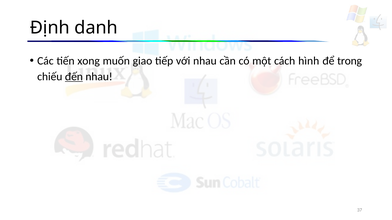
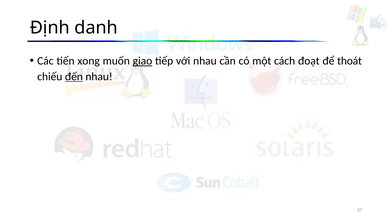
giao underline: none -> present
hình: hình -> đoạt
trong: trong -> thoát
